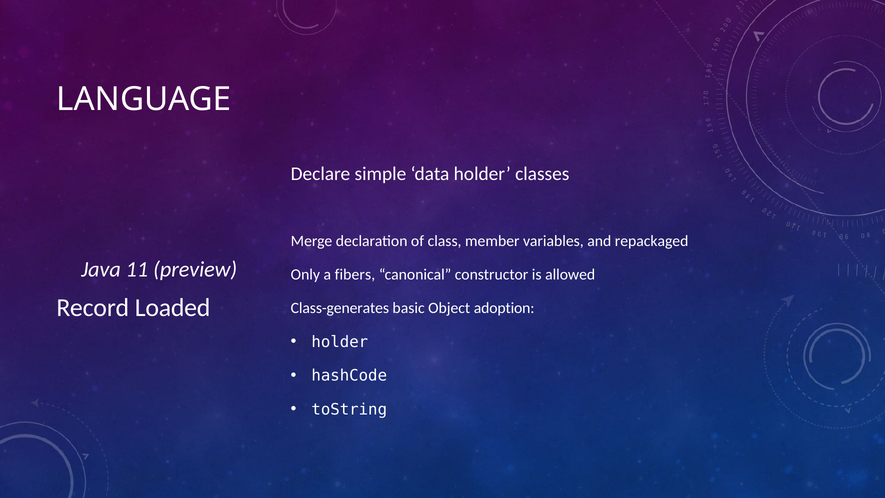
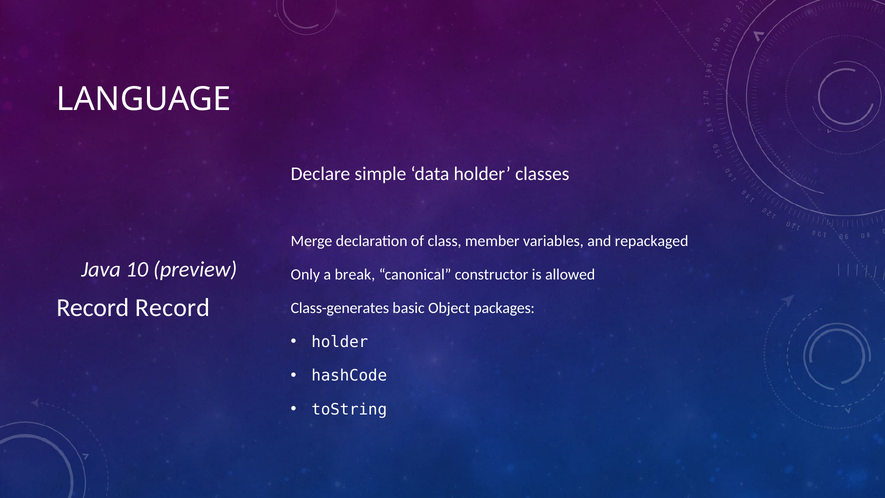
11: 11 -> 10
fibers: fibers -> break
Record Loaded: Loaded -> Record
adoption: adoption -> packages
